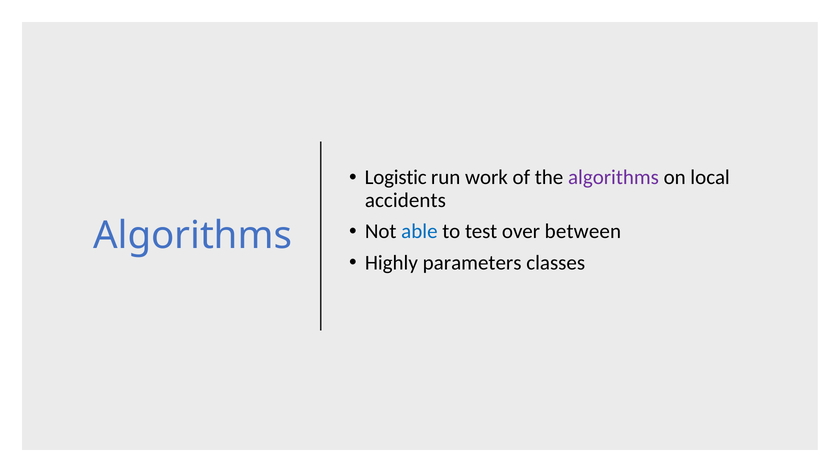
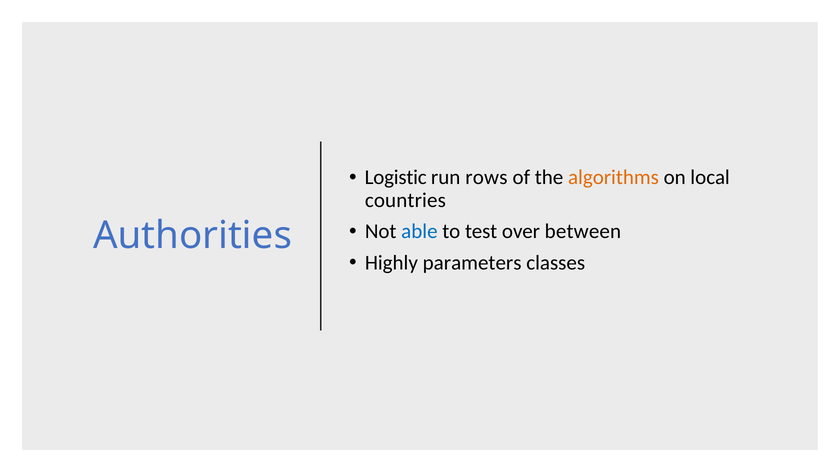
work: work -> rows
algorithms at (613, 178) colour: purple -> orange
accidents: accidents -> countries
Algorithms at (193, 236): Algorithms -> Authorities
